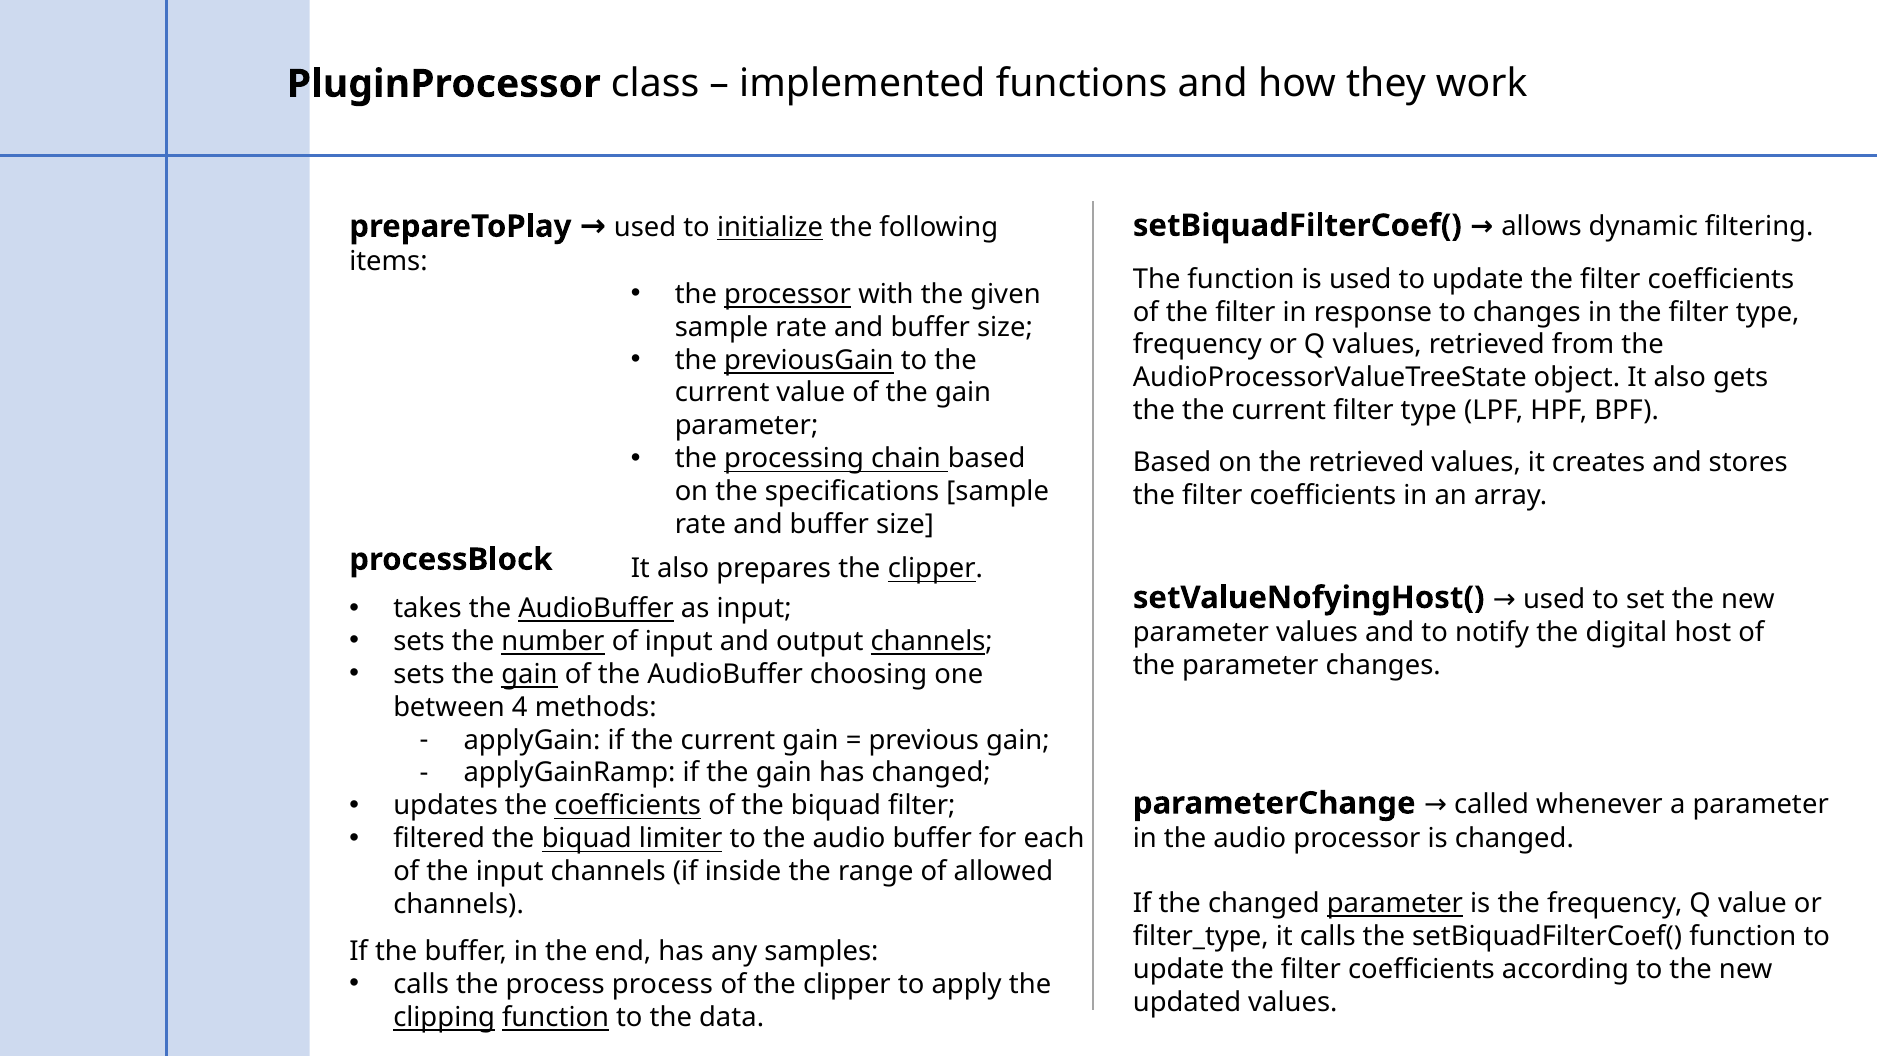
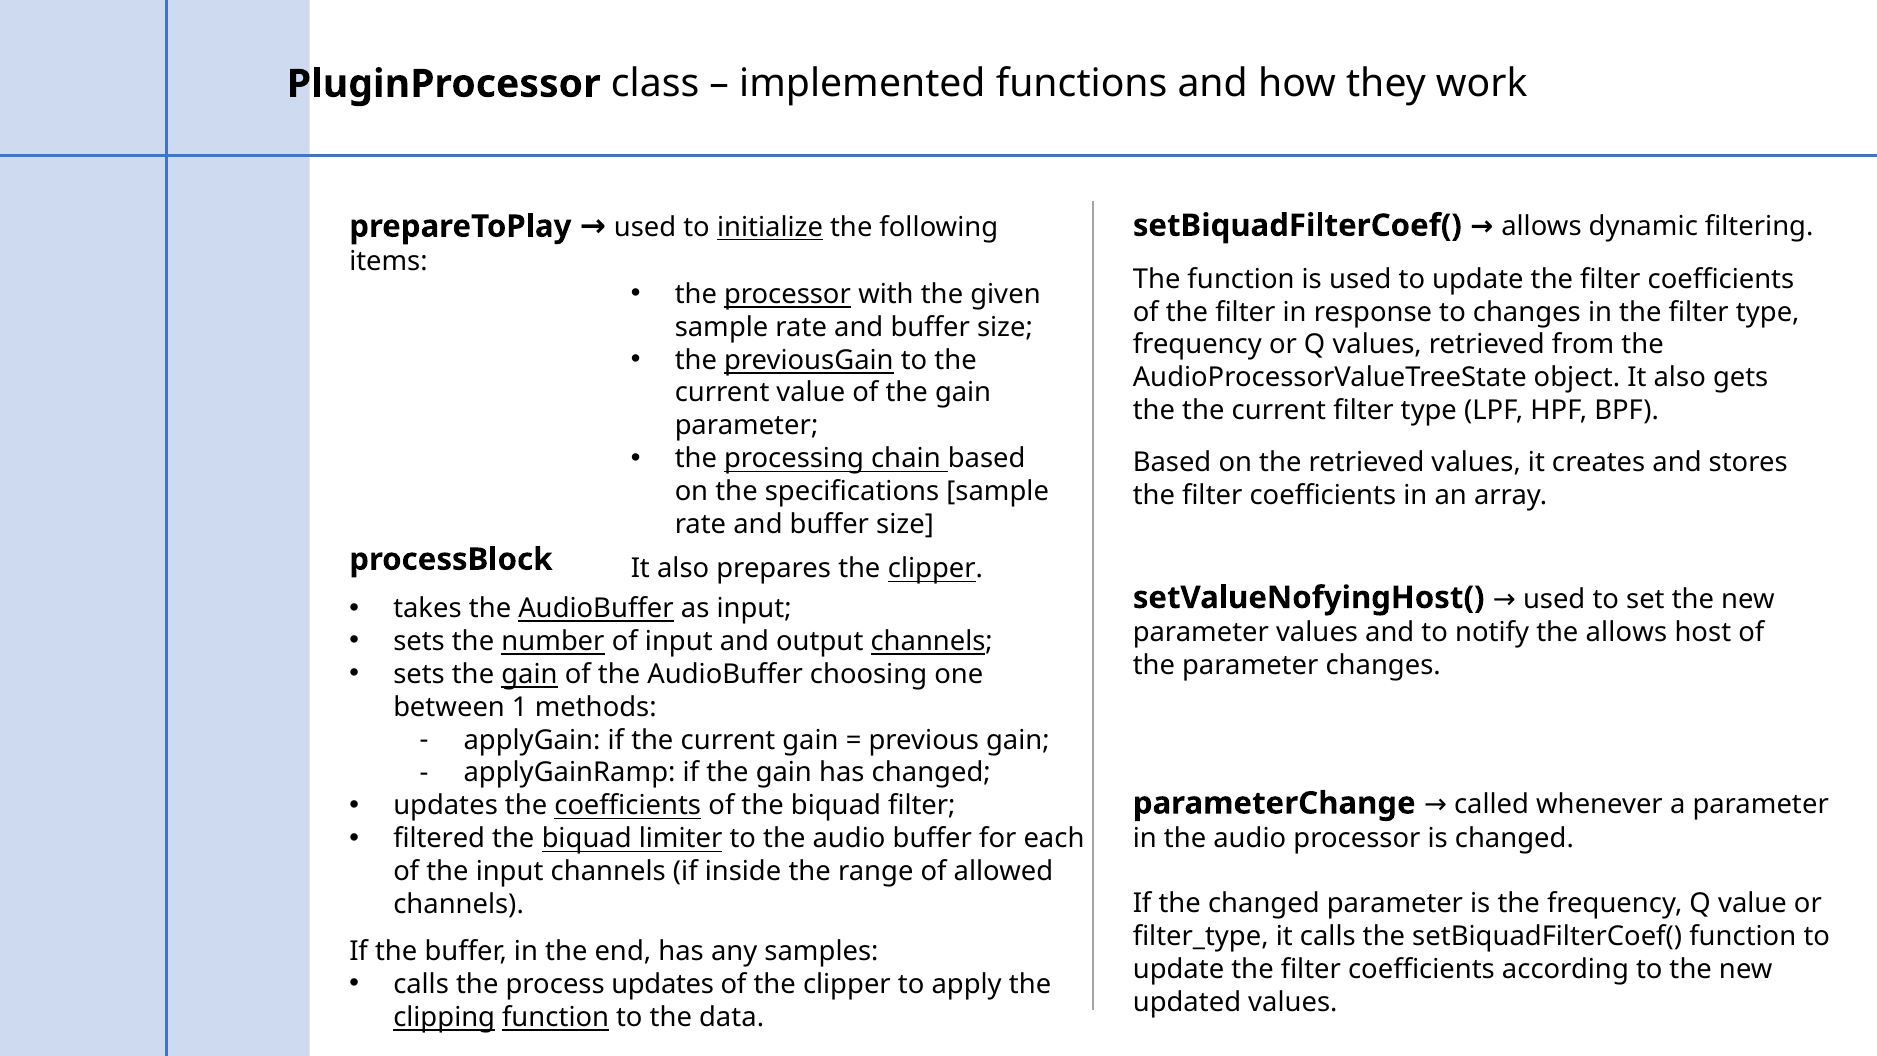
the digital: digital -> allows
4: 4 -> 1
parameter at (1395, 904) underline: present -> none
process process: process -> updates
